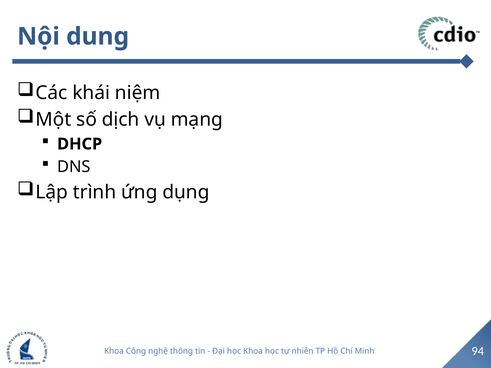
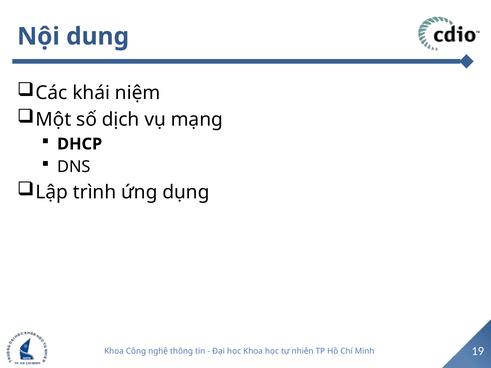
94: 94 -> 19
